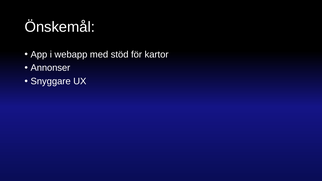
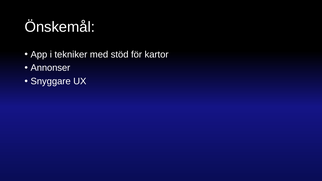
webapp: webapp -> tekniker
